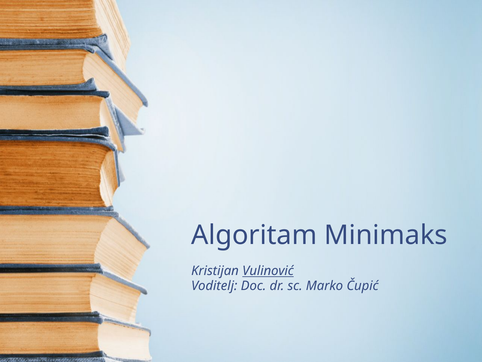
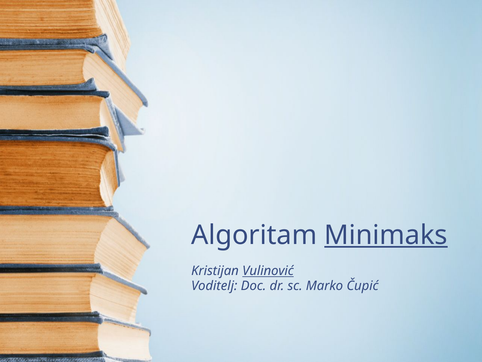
Minimaks underline: none -> present
